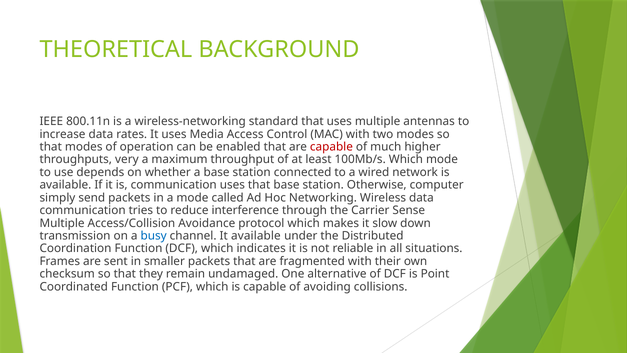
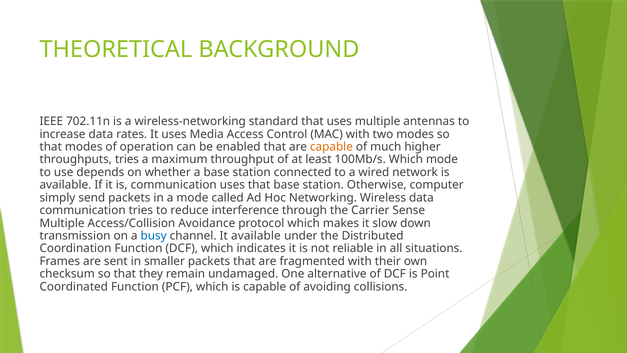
800.11n: 800.11n -> 702.11n
capable at (331, 147) colour: red -> orange
throughputs very: very -> tries
